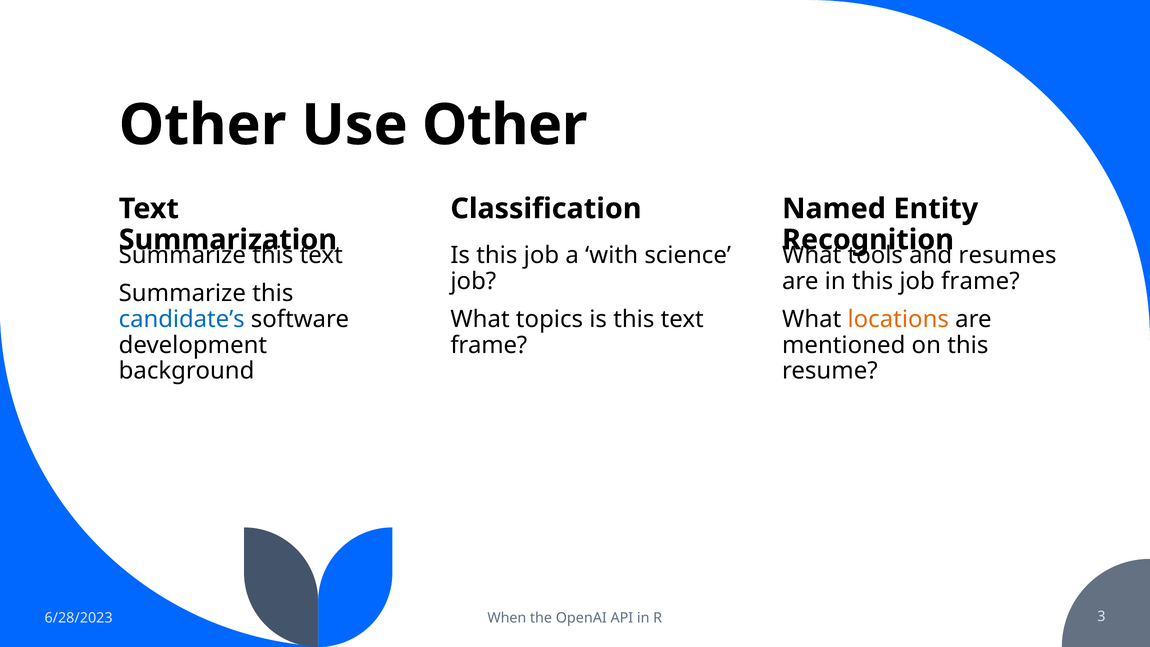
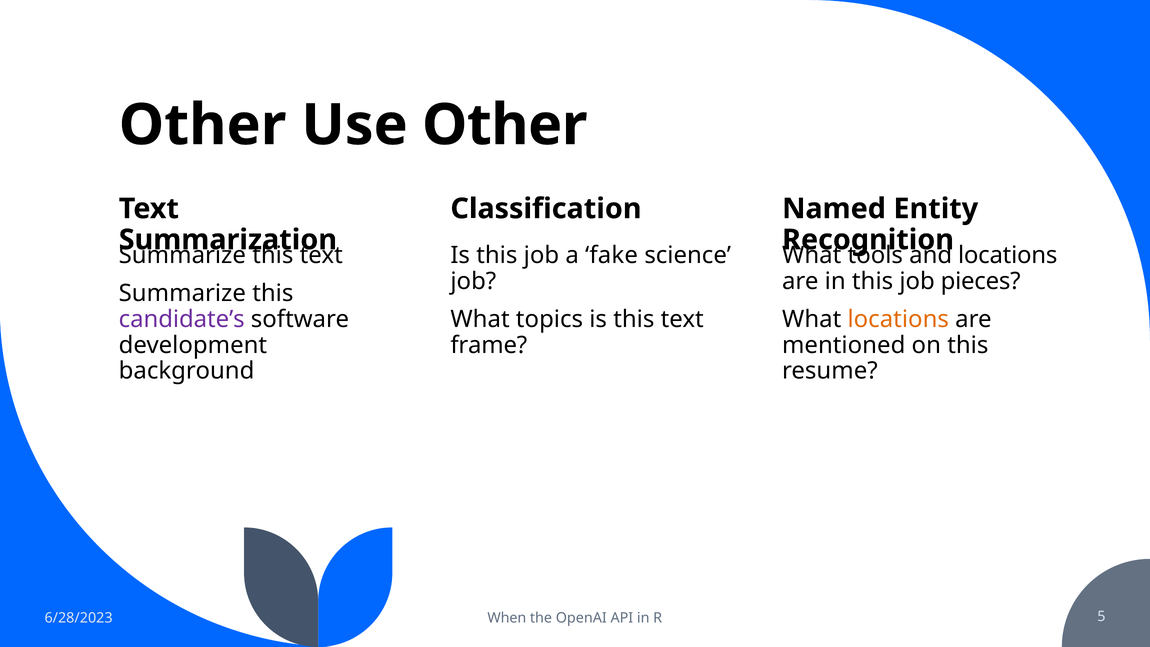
with: with -> fake
resumes at (1008, 255): resumes -> locations
job frame: frame -> pieces
candidate’s colour: blue -> purple
3: 3 -> 5
